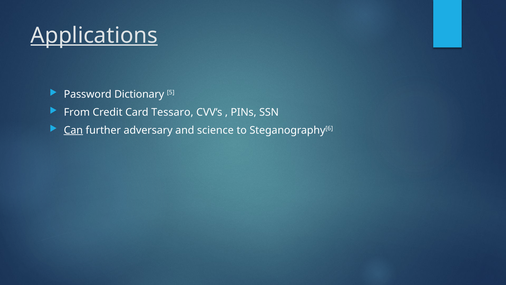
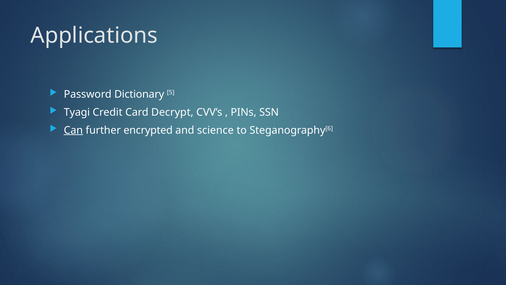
Applications underline: present -> none
From: From -> Tyagi
Tessaro: Tessaro -> Decrypt
adversary: adversary -> encrypted
